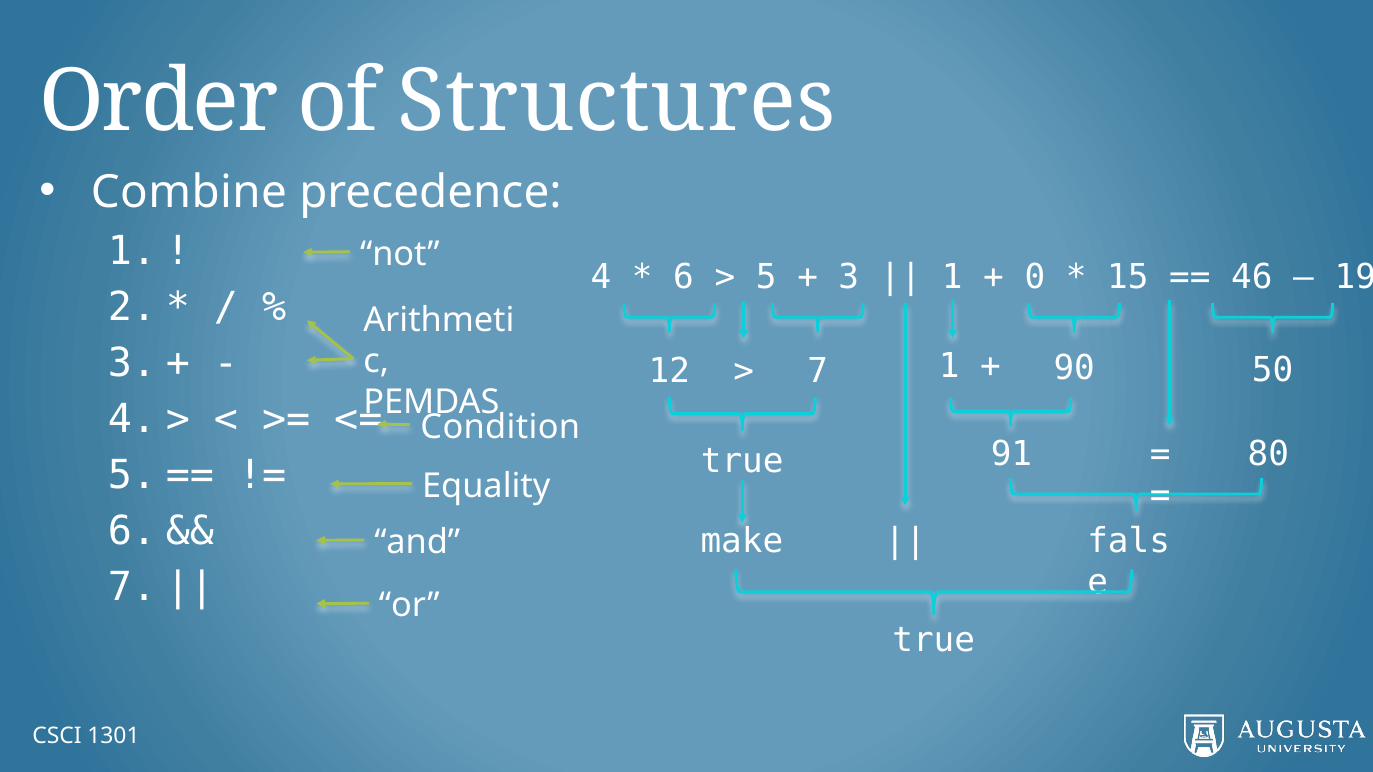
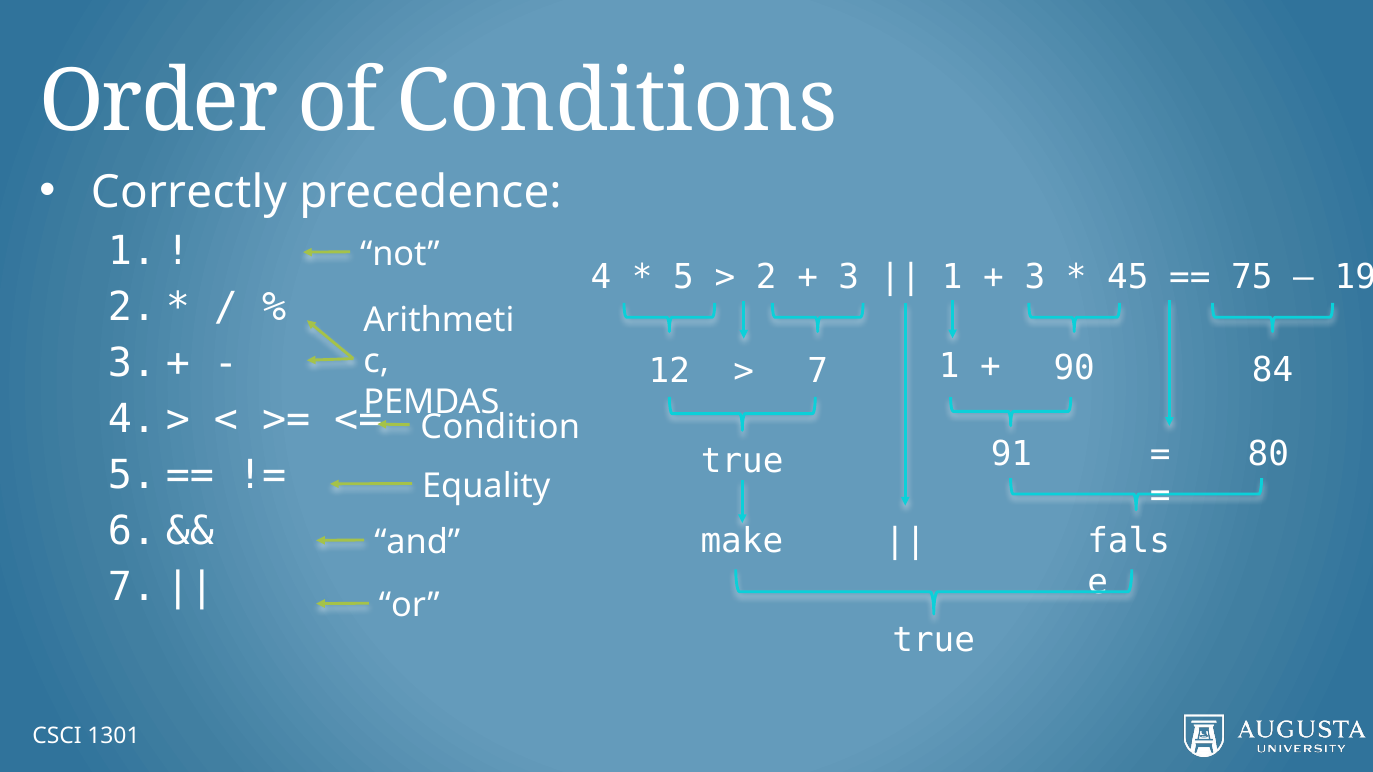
Structures: Structures -> Conditions
Combine: Combine -> Correctly
6: 6 -> 5
5: 5 -> 2
0 at (1035, 277): 0 -> 3
15: 15 -> 45
46: 46 -> 75
50: 50 -> 84
